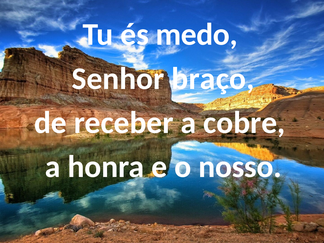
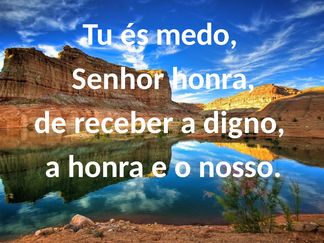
Senhor braço: braço -> honra
cobre: cobre -> digno
